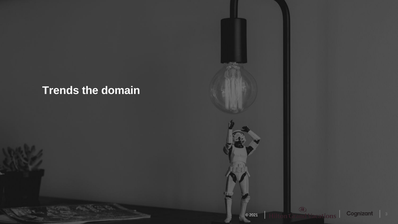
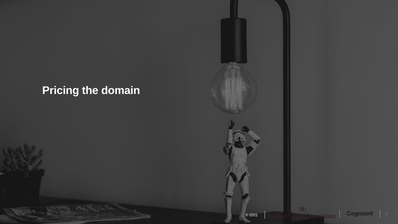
Trends: Trends -> Pricing
